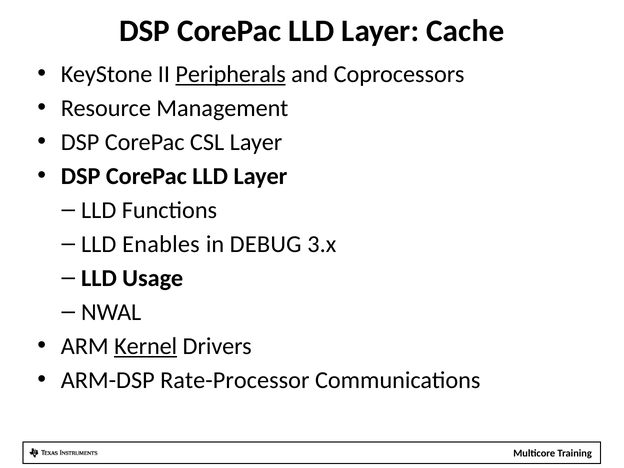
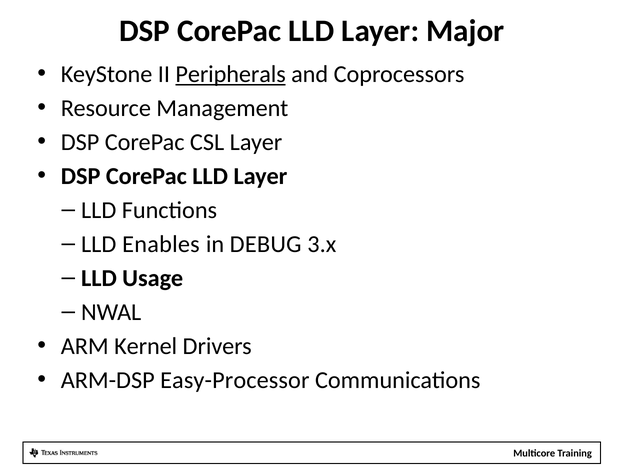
Cache: Cache -> Major
Kernel underline: present -> none
Rate-Processor: Rate-Processor -> Easy-Processor
